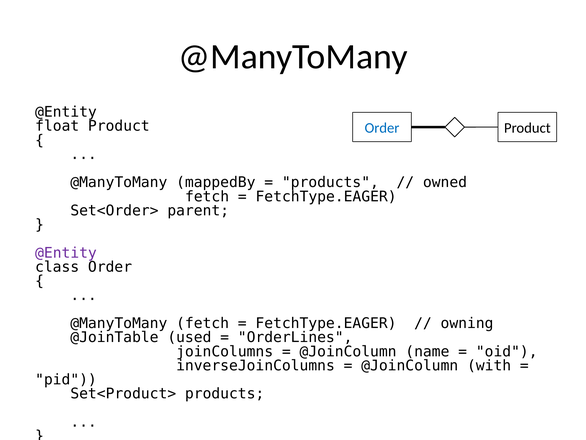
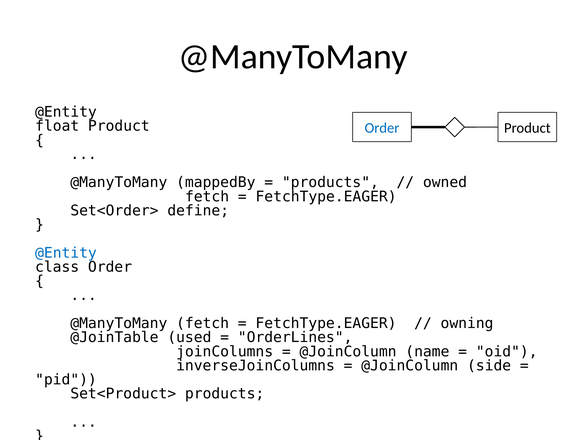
parent: parent -> define
@Entity at (66, 253) colour: purple -> blue
with: with -> side
